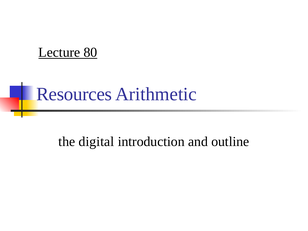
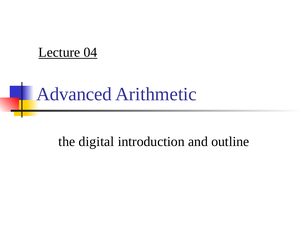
80: 80 -> 04
Resources: Resources -> Advanced
